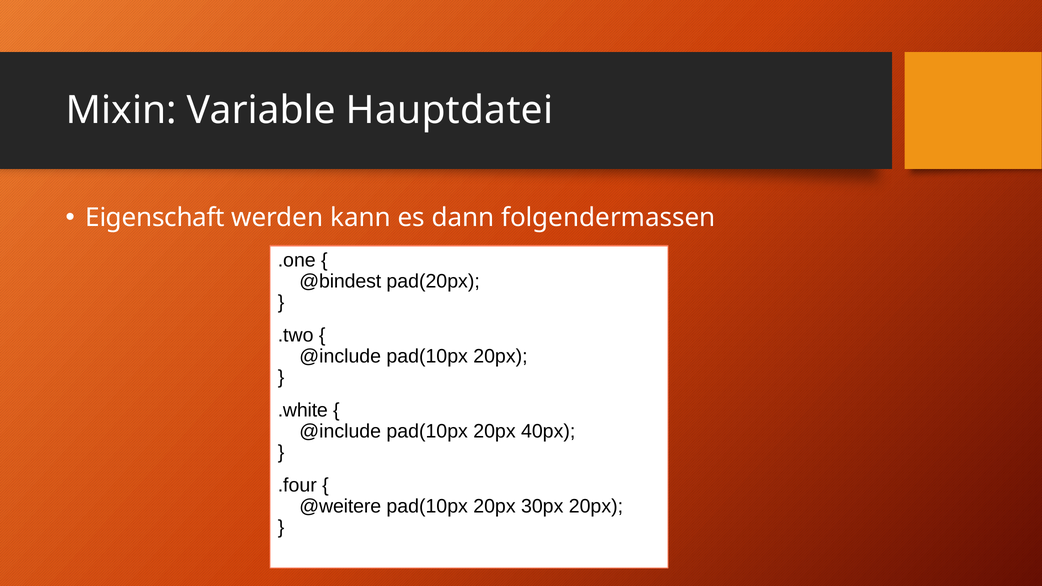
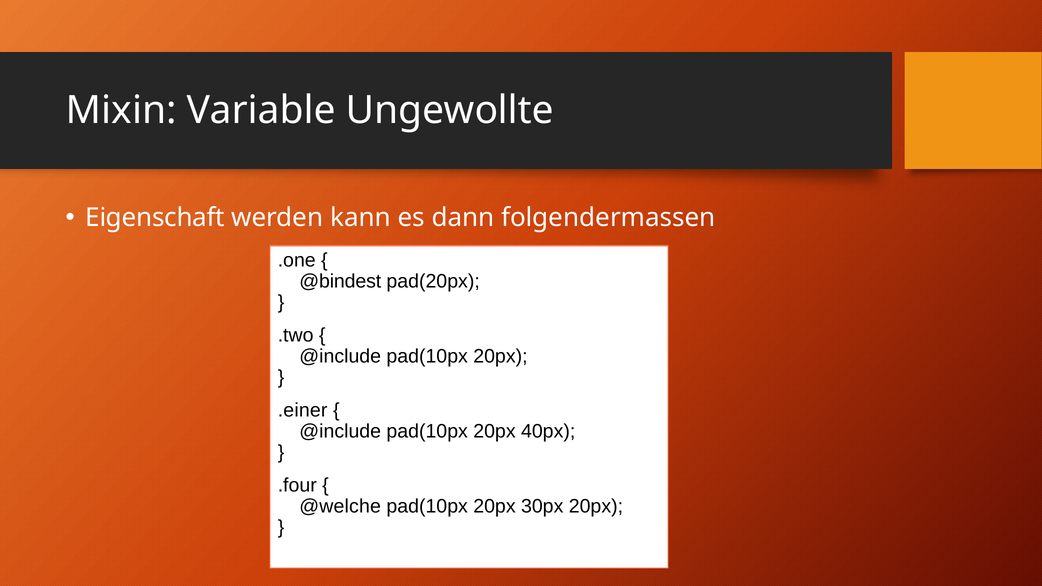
Hauptdatei: Hauptdatei -> Ungewollte
.white: .white -> .einer
@weitere: @weitere -> @welche
